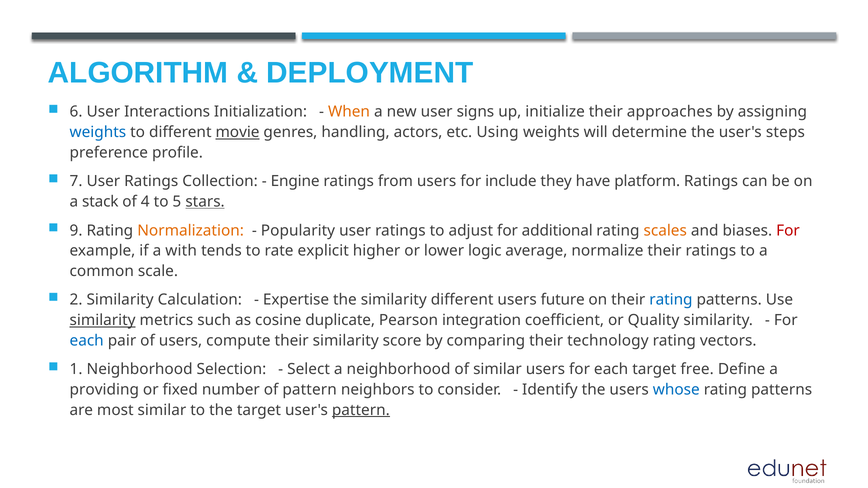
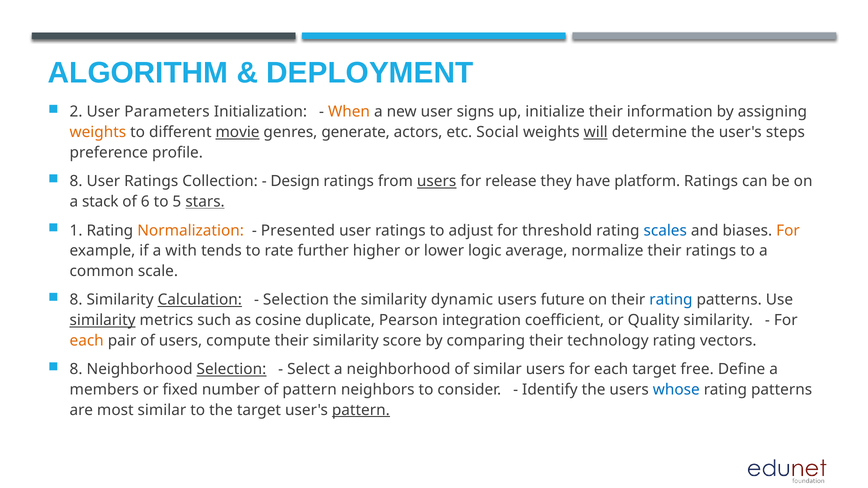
6: 6 -> 2
Interactions: Interactions -> Parameters
approaches: approaches -> information
weights at (98, 132) colour: blue -> orange
handling: handling -> generate
Using: Using -> Social
will underline: none -> present
7 at (76, 181): 7 -> 8
Engine: Engine -> Design
users at (437, 181) underline: none -> present
include: include -> release
4: 4 -> 6
9: 9 -> 1
Popularity: Popularity -> Presented
additional: additional -> threshold
scales colour: orange -> blue
For at (788, 231) colour: red -> orange
explicit: explicit -> further
2 at (76, 300): 2 -> 8
Calculation underline: none -> present
Expertise at (296, 300): Expertise -> Selection
similarity different: different -> dynamic
each at (87, 341) colour: blue -> orange
1 at (76, 370): 1 -> 8
Selection at (231, 370) underline: none -> present
providing: providing -> members
